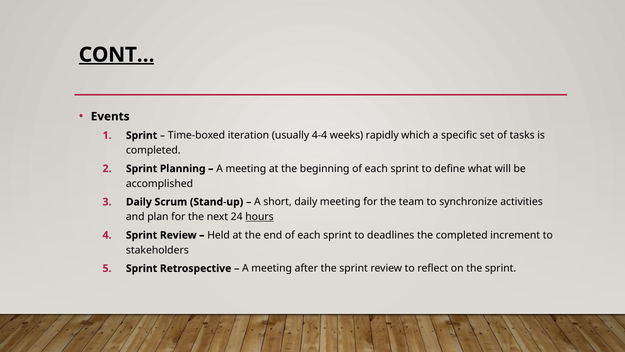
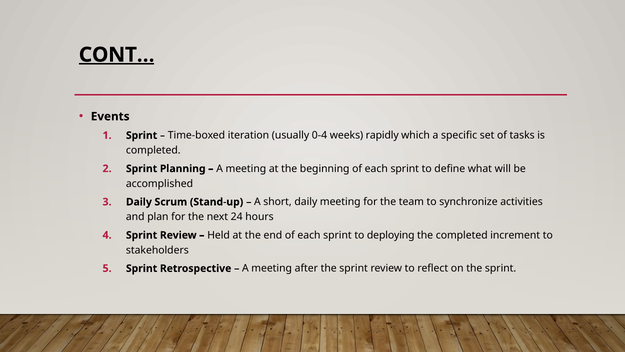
4-4: 4-4 -> 0-4
hours underline: present -> none
deadlines: deadlines -> deploying
